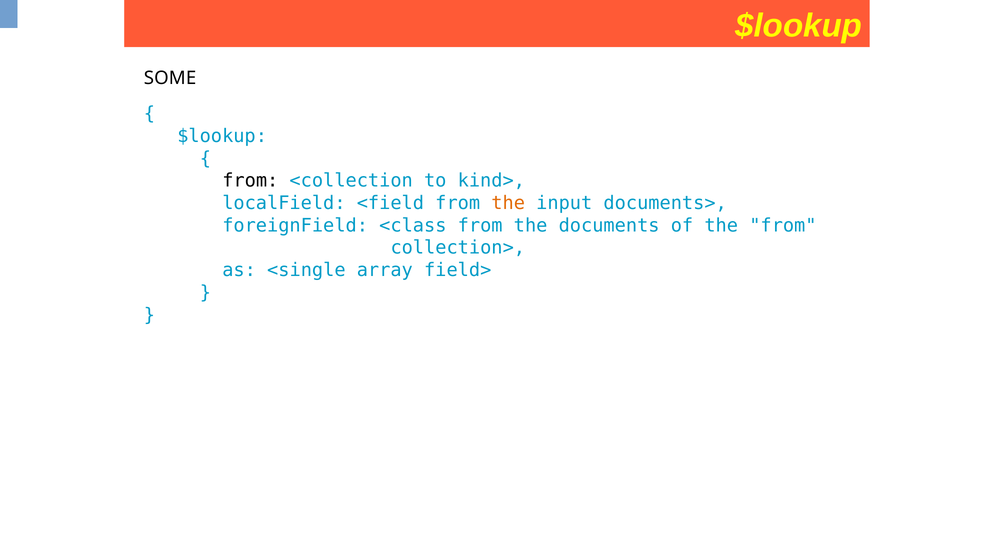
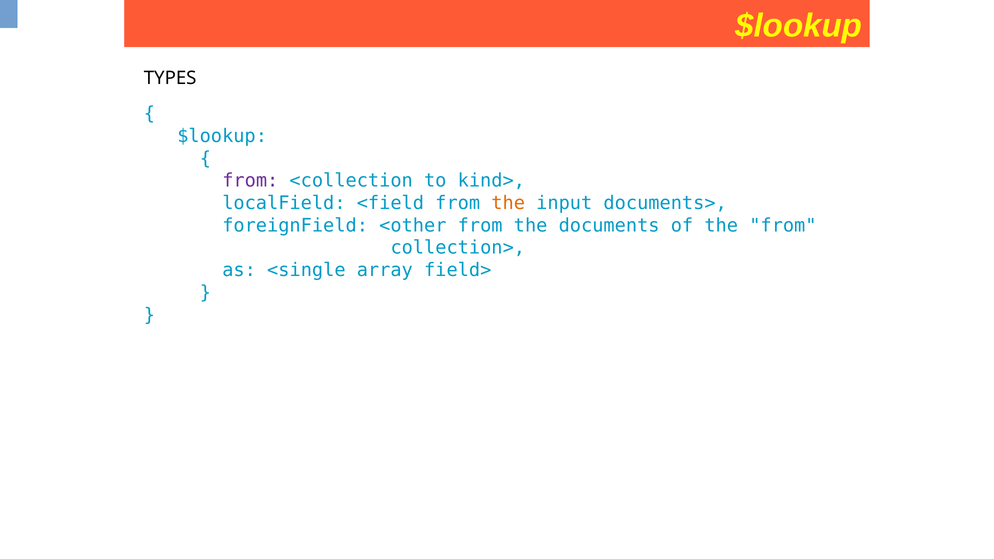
SOME: SOME -> TYPES
from at (250, 181) colour: black -> purple
<class: <class -> <other
